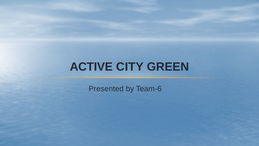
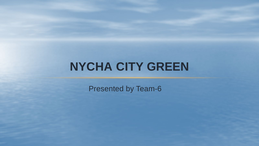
ACTIVE: ACTIVE -> NYCHA
